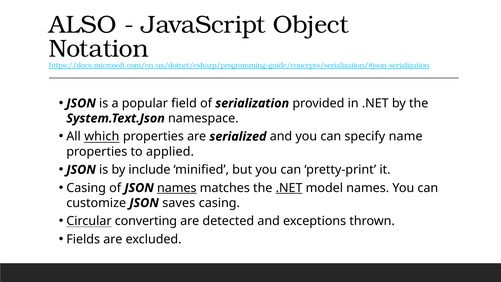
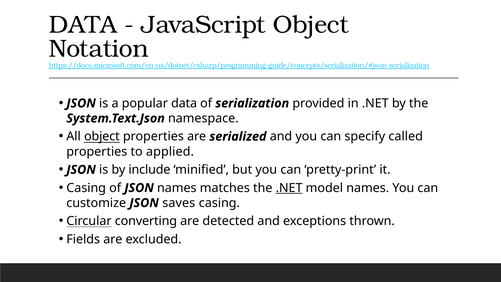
ALSO at (83, 25): ALSO -> DATA
popular field: field -> data
All which: which -> object
name: name -> called
names at (177, 188) underline: present -> none
